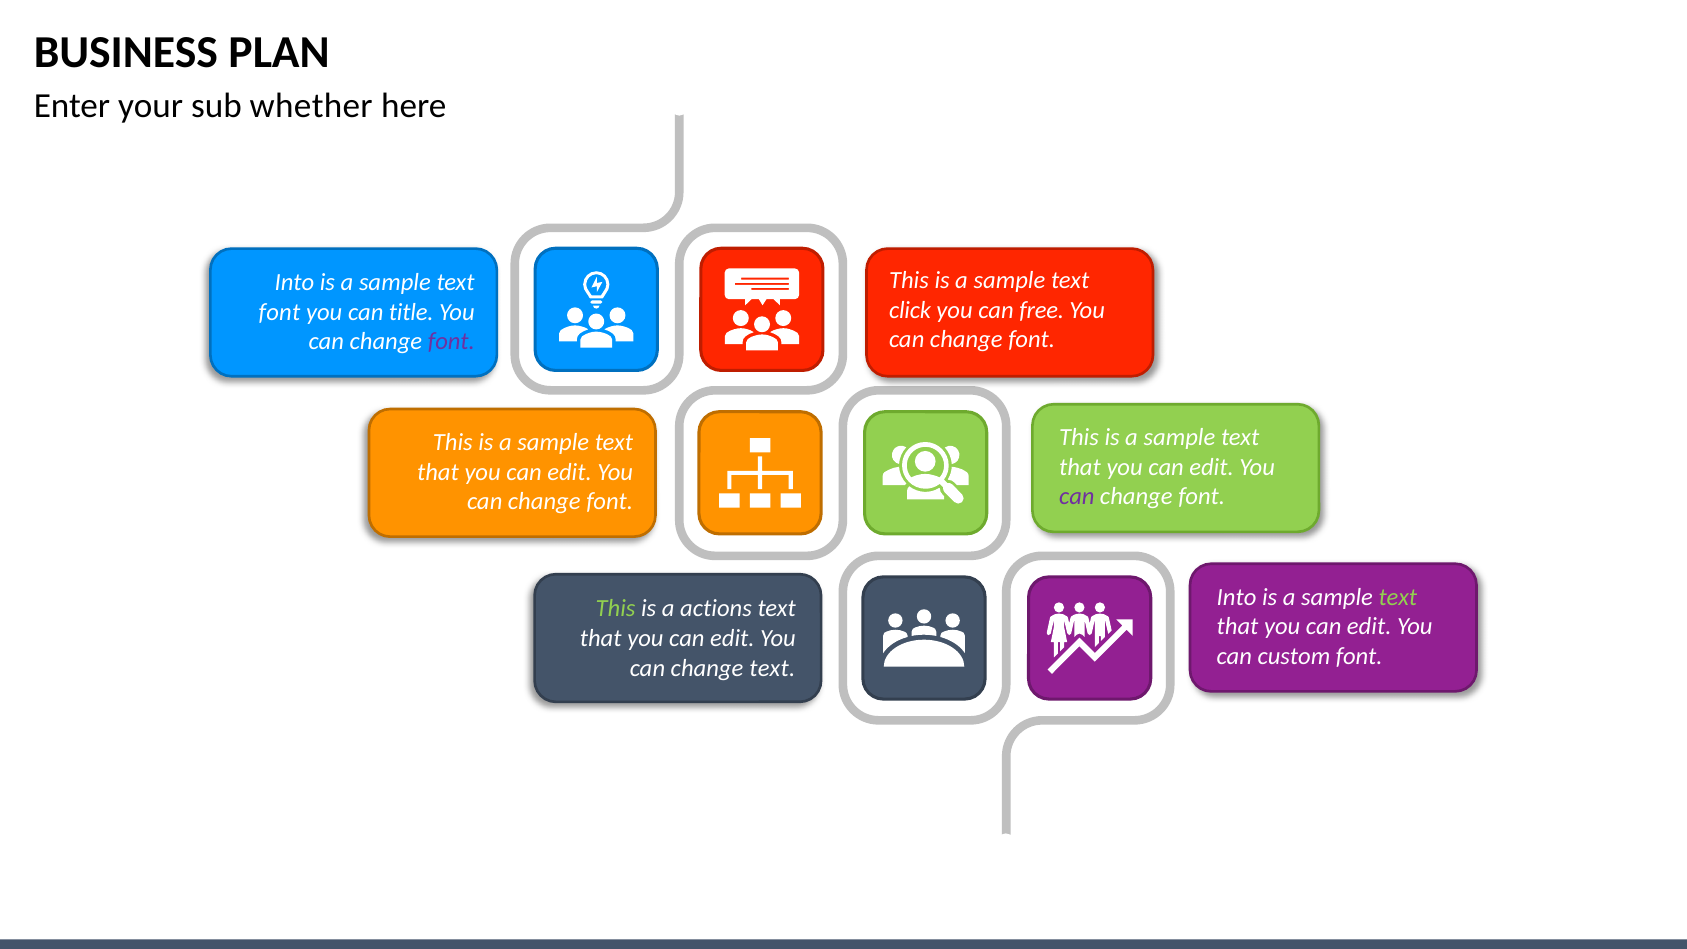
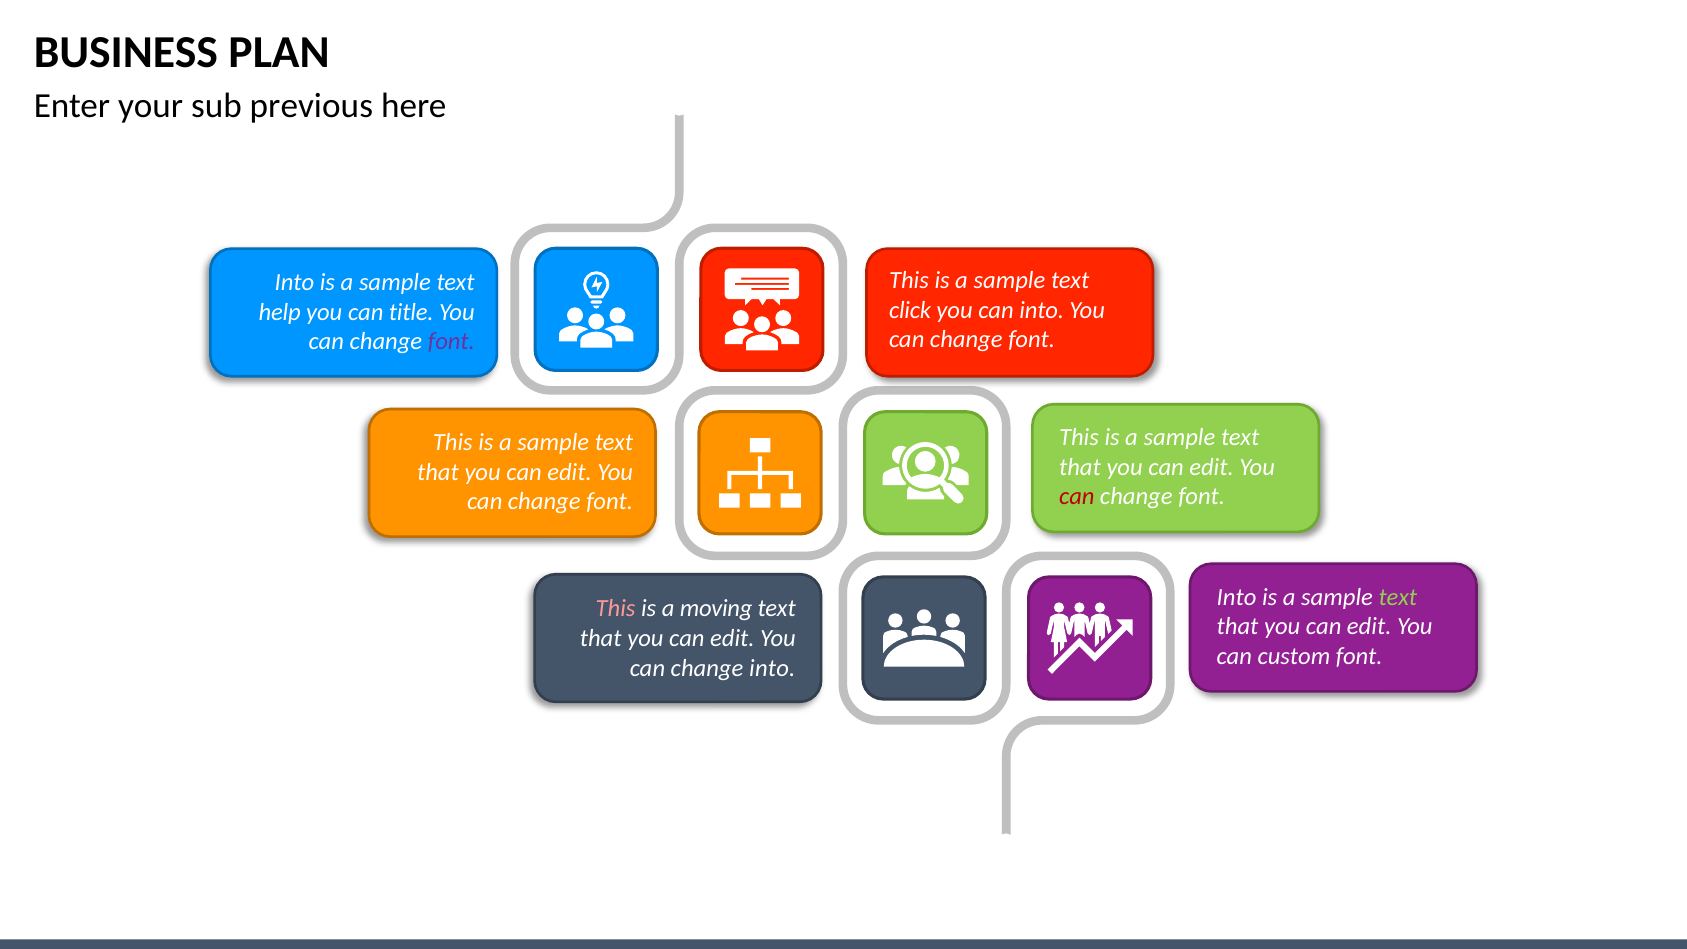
whether: whether -> previous
can free: free -> into
font at (279, 312): font -> help
can at (1077, 496) colour: purple -> red
This at (616, 609) colour: light green -> pink
actions: actions -> moving
change text: text -> into
